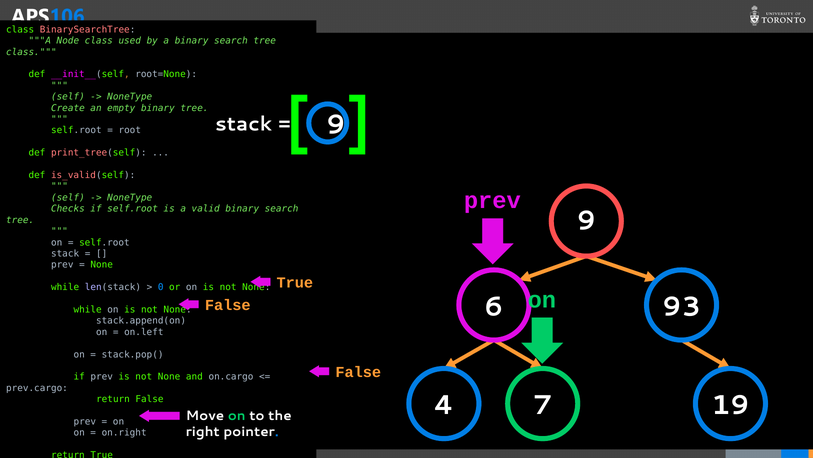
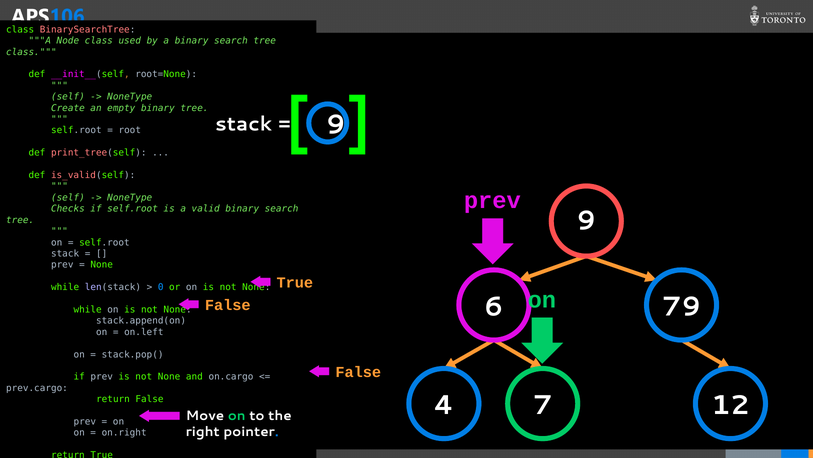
93: 93 -> 79
19: 19 -> 12
